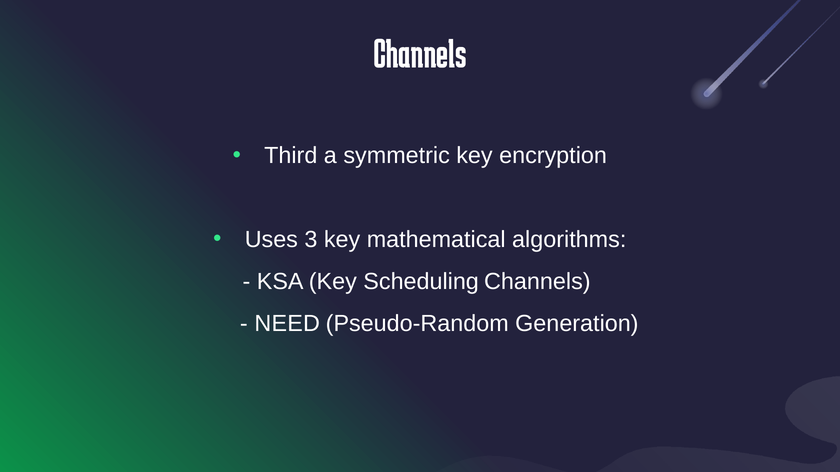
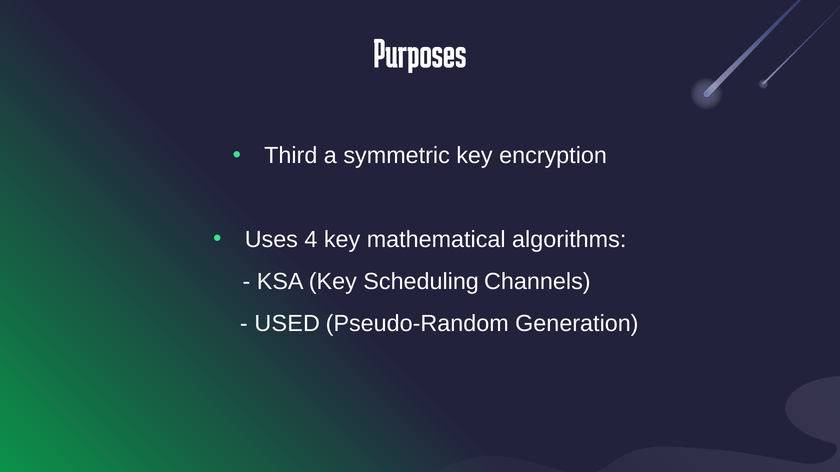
Channels at (420, 54): Channels -> Purposes
3: 3 -> 4
NEED: NEED -> USED
